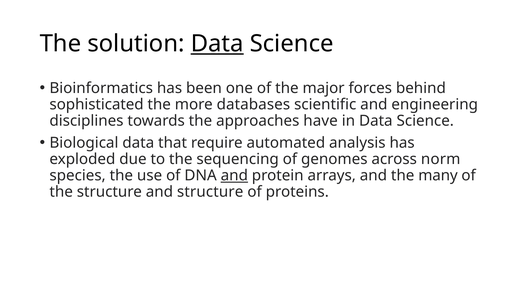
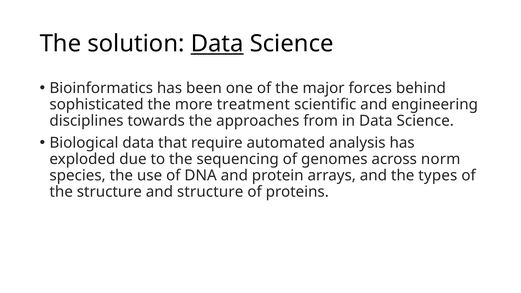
databases: databases -> treatment
have: have -> from
and at (234, 176) underline: present -> none
many: many -> types
